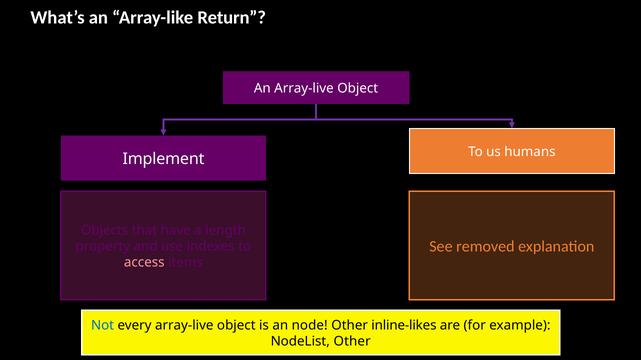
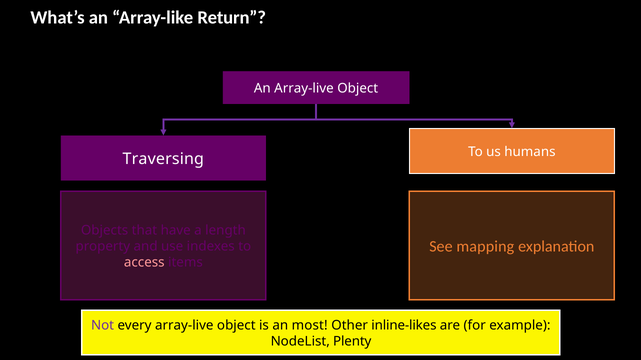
Implement: Implement -> Traversing
removed: removed -> mapping
Not colour: blue -> purple
node: node -> most
NodeList Other: Other -> Plenty
